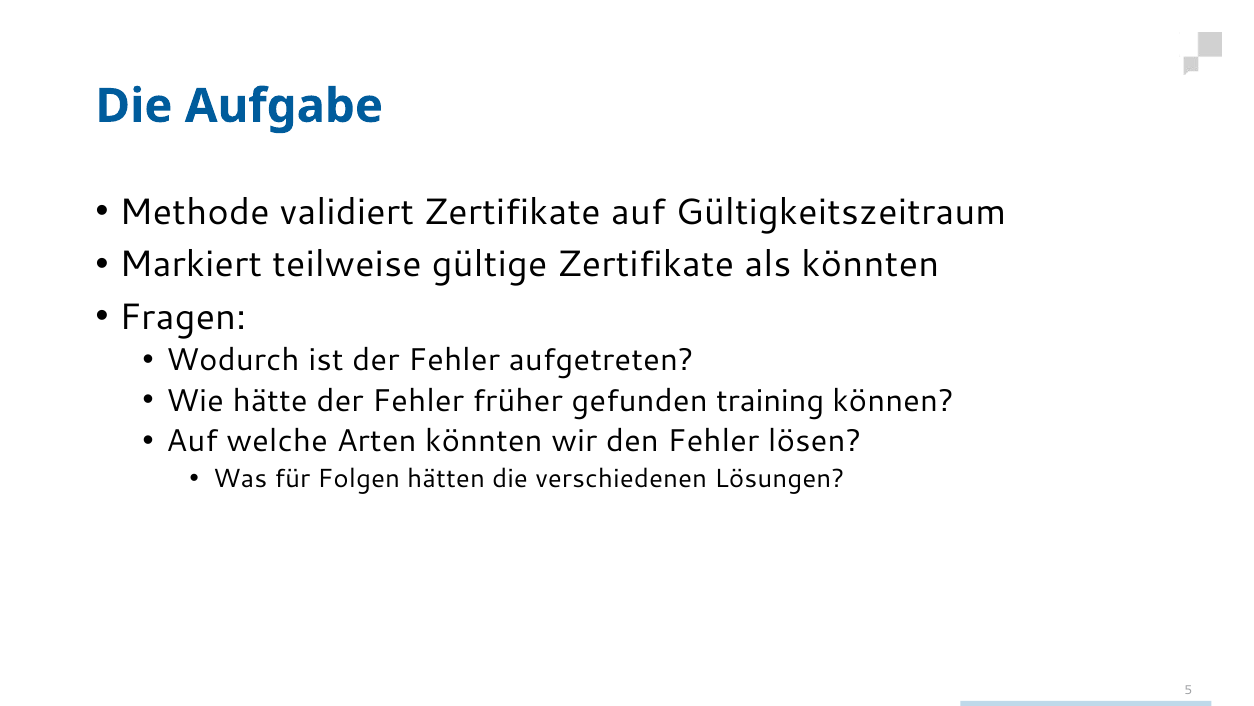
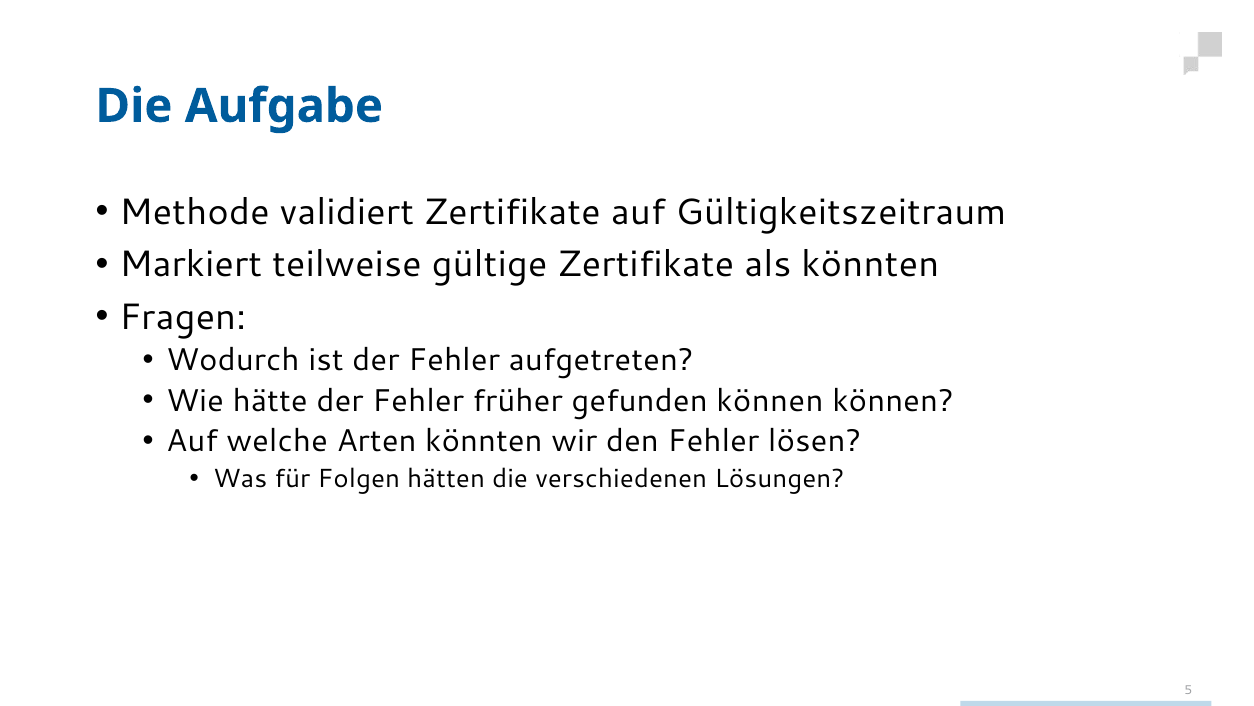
gefunden training: training -> können
